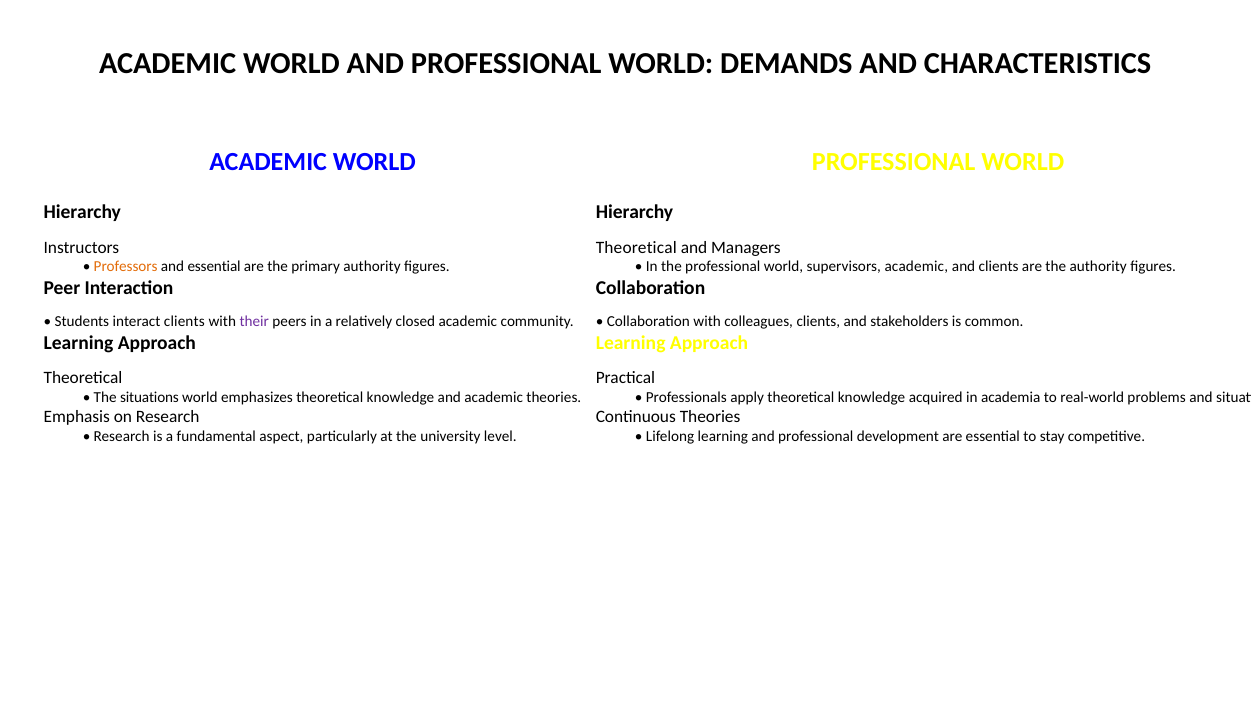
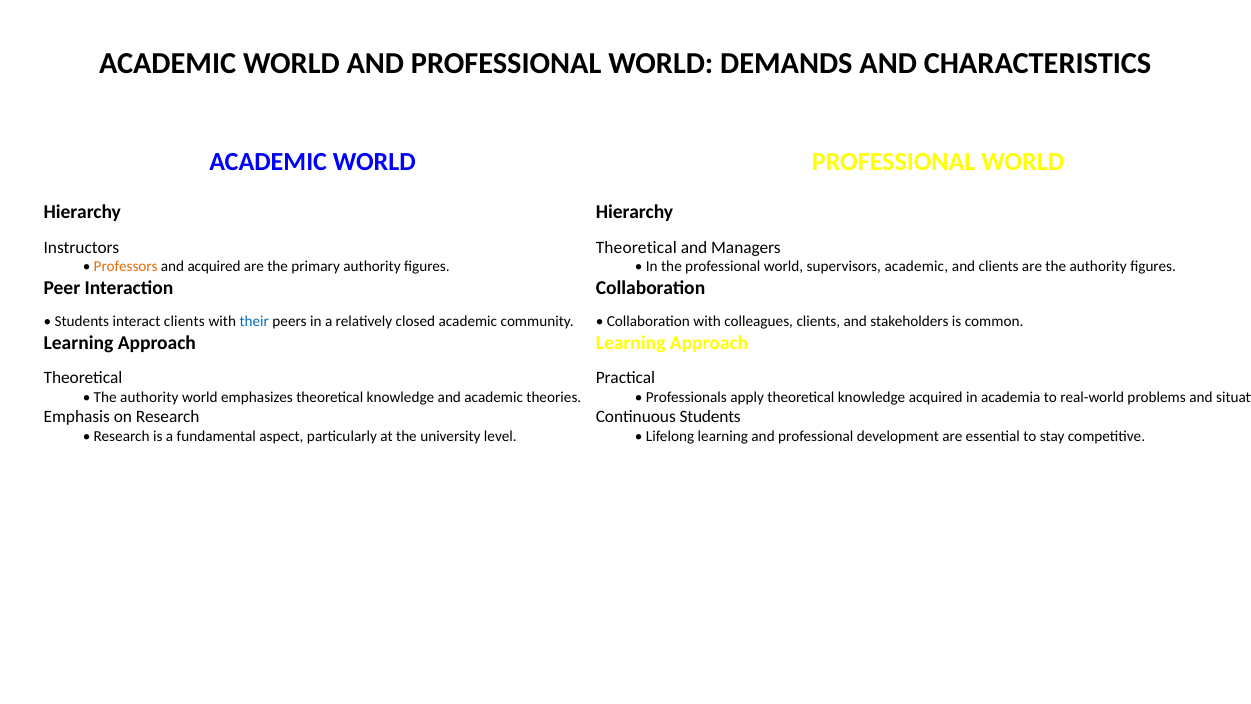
and essential: essential -> acquired
their colour: purple -> blue
situations at (149, 397): situations -> authority
Continuous Theories: Theories -> Students
